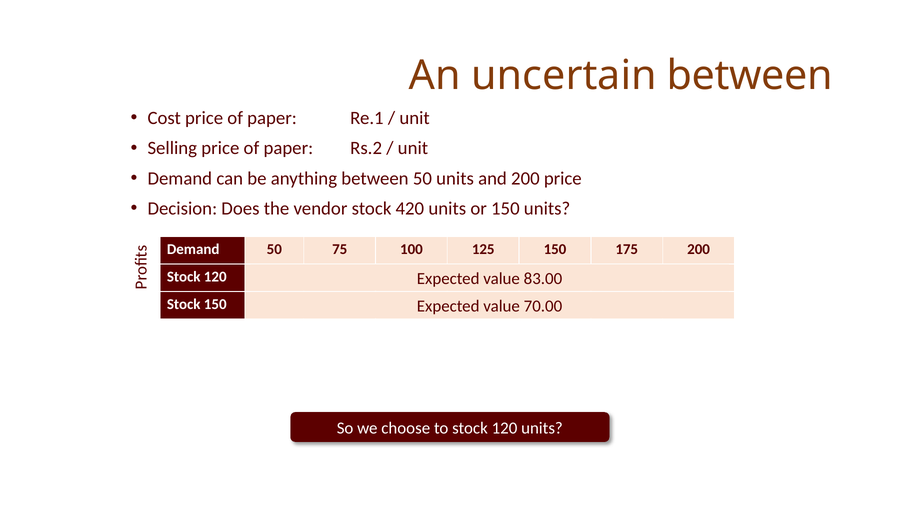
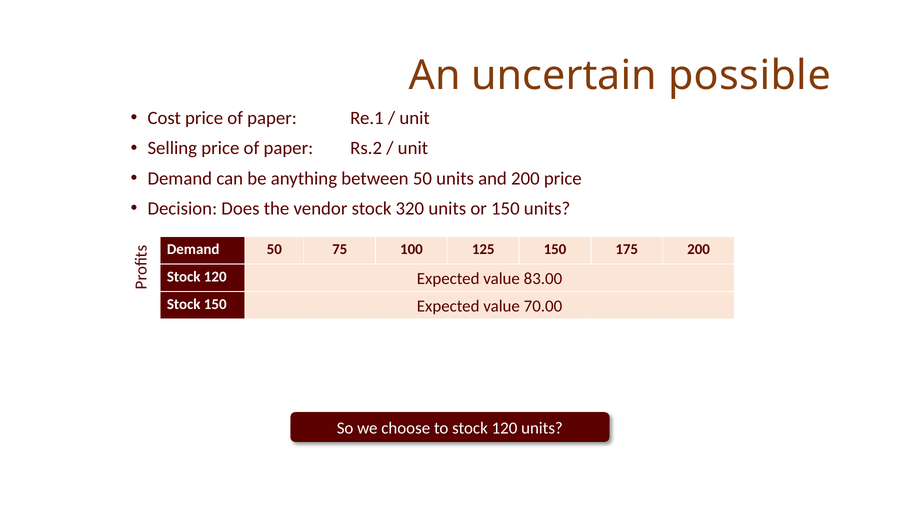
uncertain between: between -> possible
420: 420 -> 320
